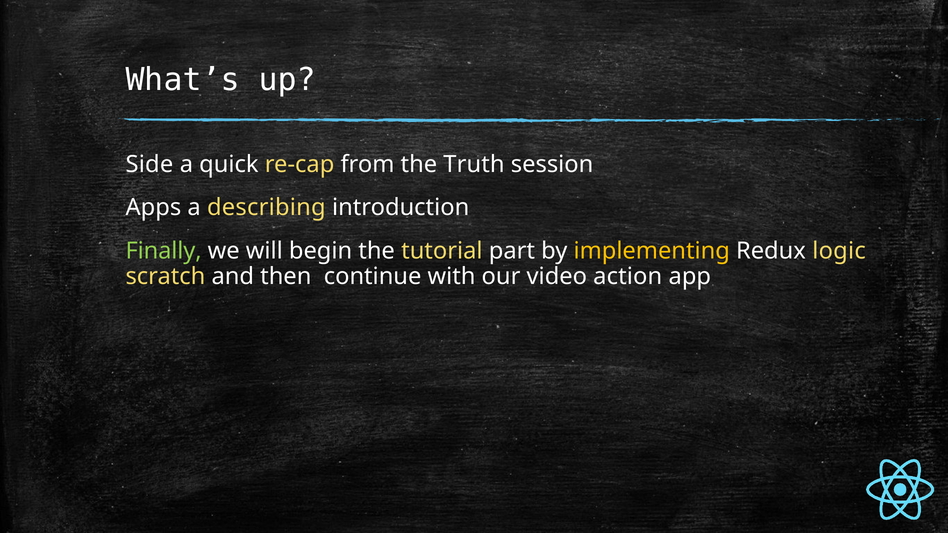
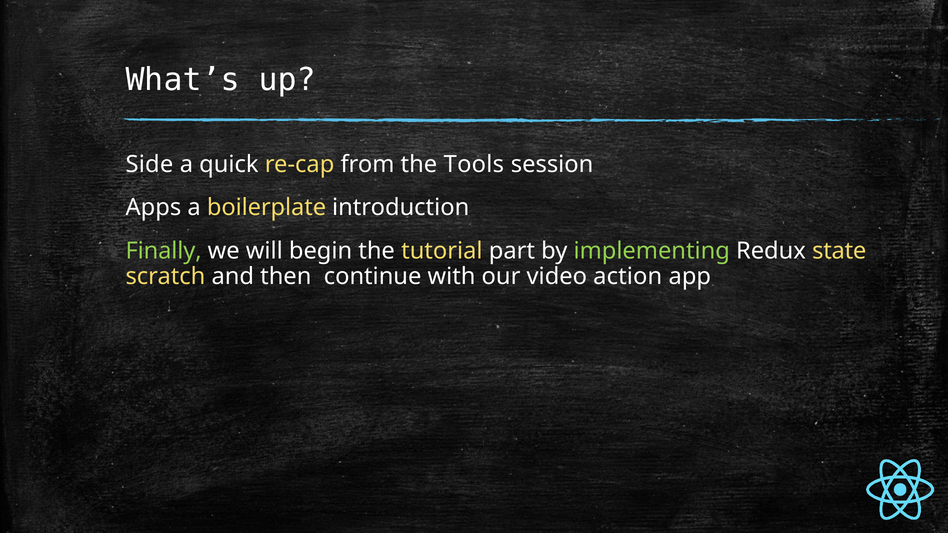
Truth: Truth -> Tools
describing: describing -> boilerplate
implementing colour: yellow -> light green
logic: logic -> state
